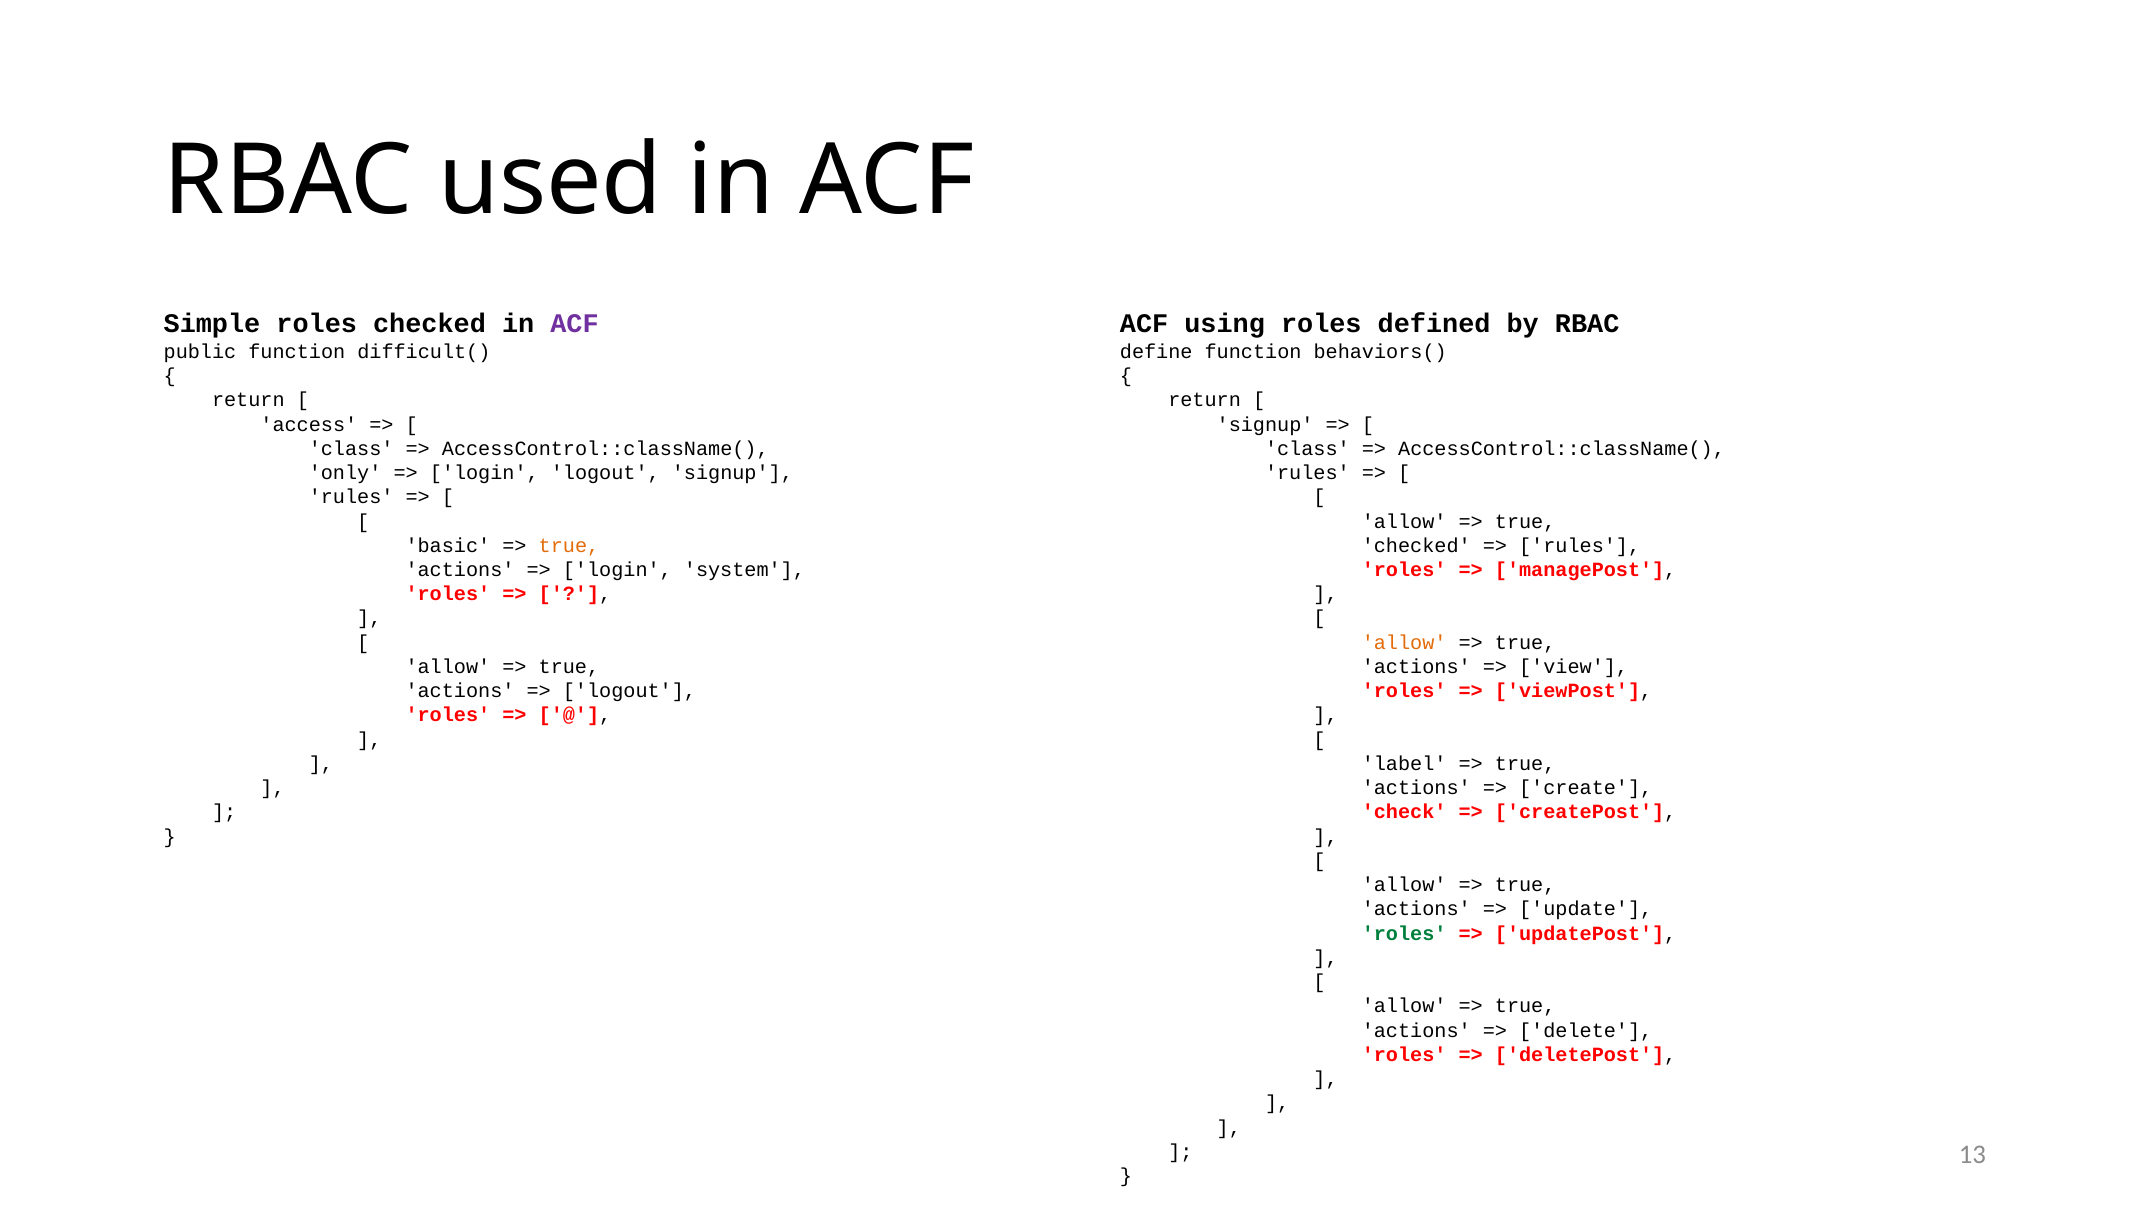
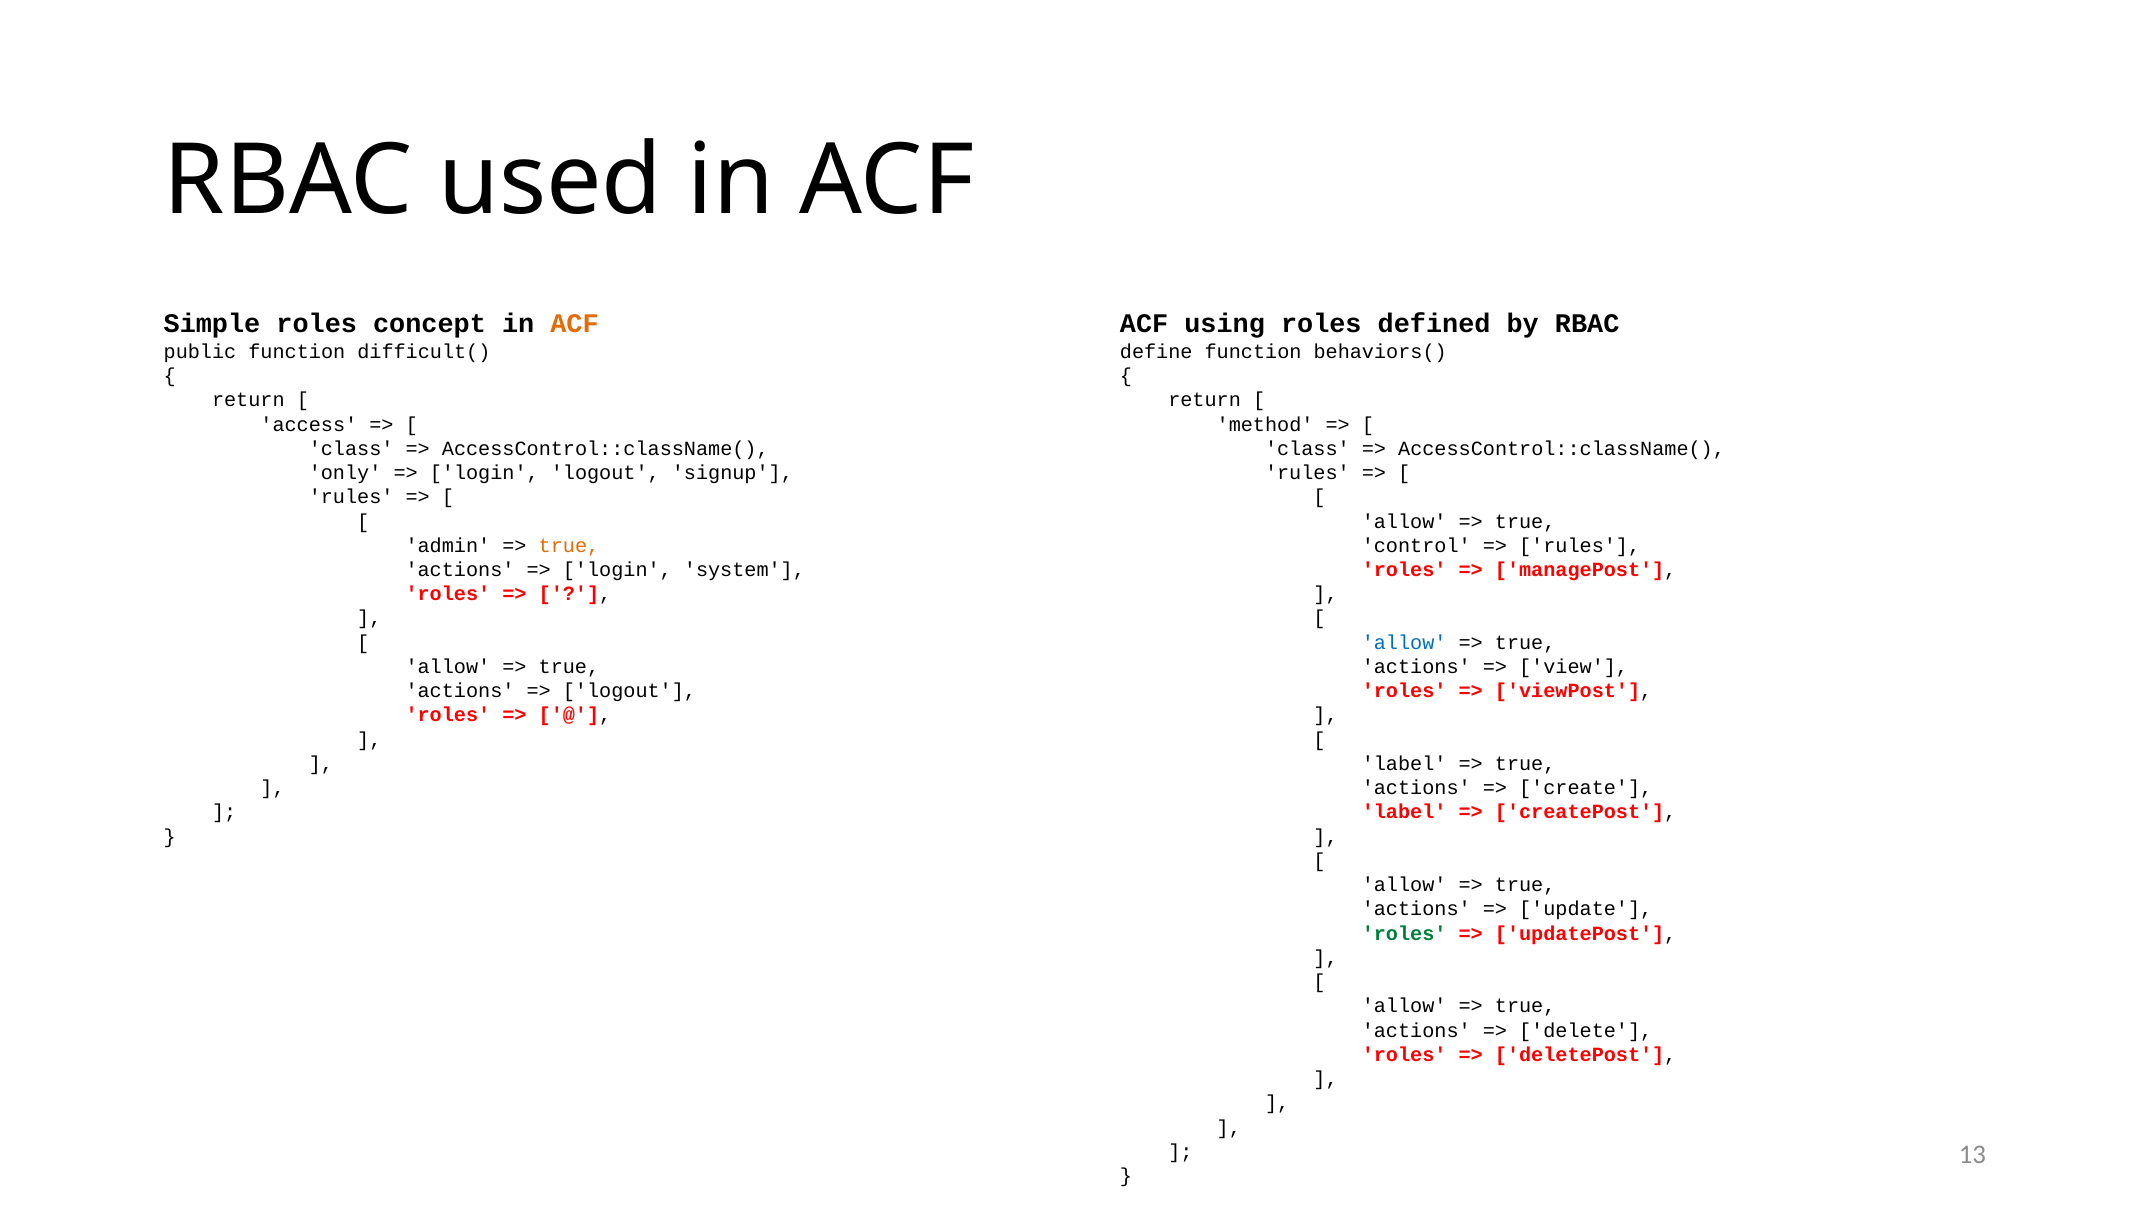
roles checked: checked -> concept
ACF at (575, 324) colour: purple -> orange
signup at (1265, 425): signup -> method
basic: basic -> admin
checked at (1416, 546): checked -> control
allow at (1404, 643) colour: orange -> blue
check at (1404, 813): check -> label
